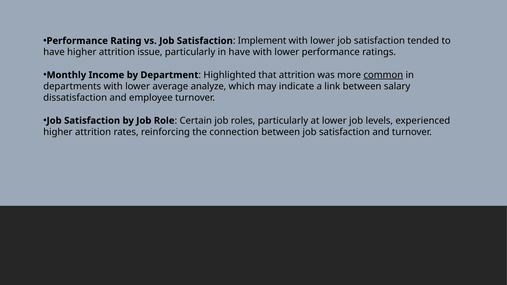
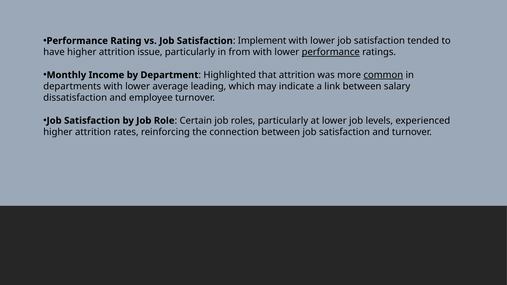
in have: have -> from
performance at (331, 52) underline: none -> present
analyze: analyze -> leading
